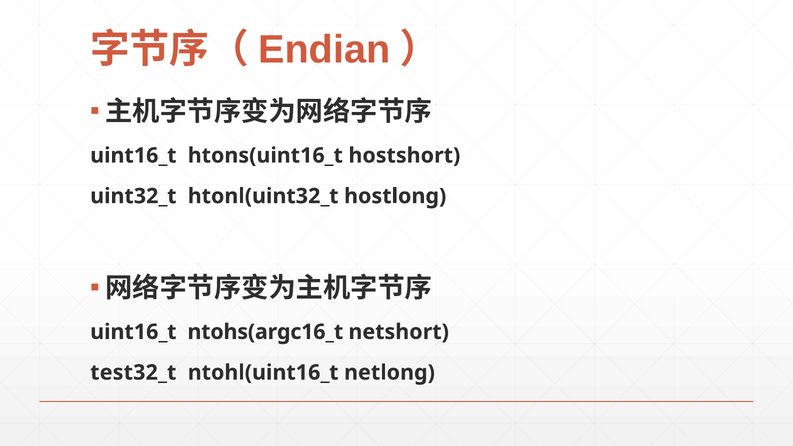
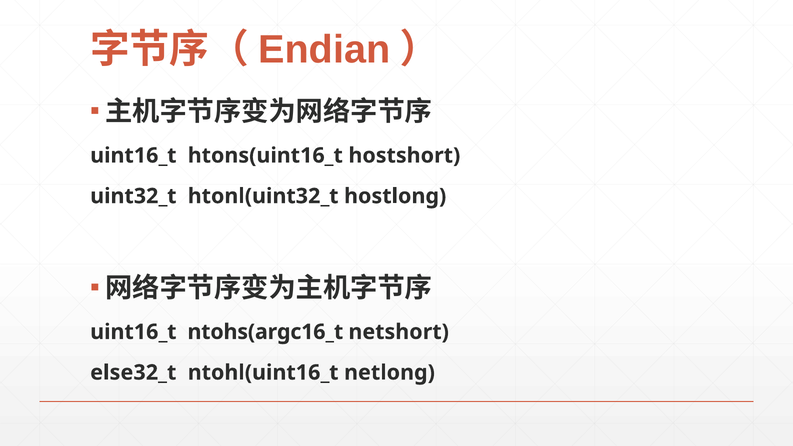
test32_t: test32_t -> else32_t
